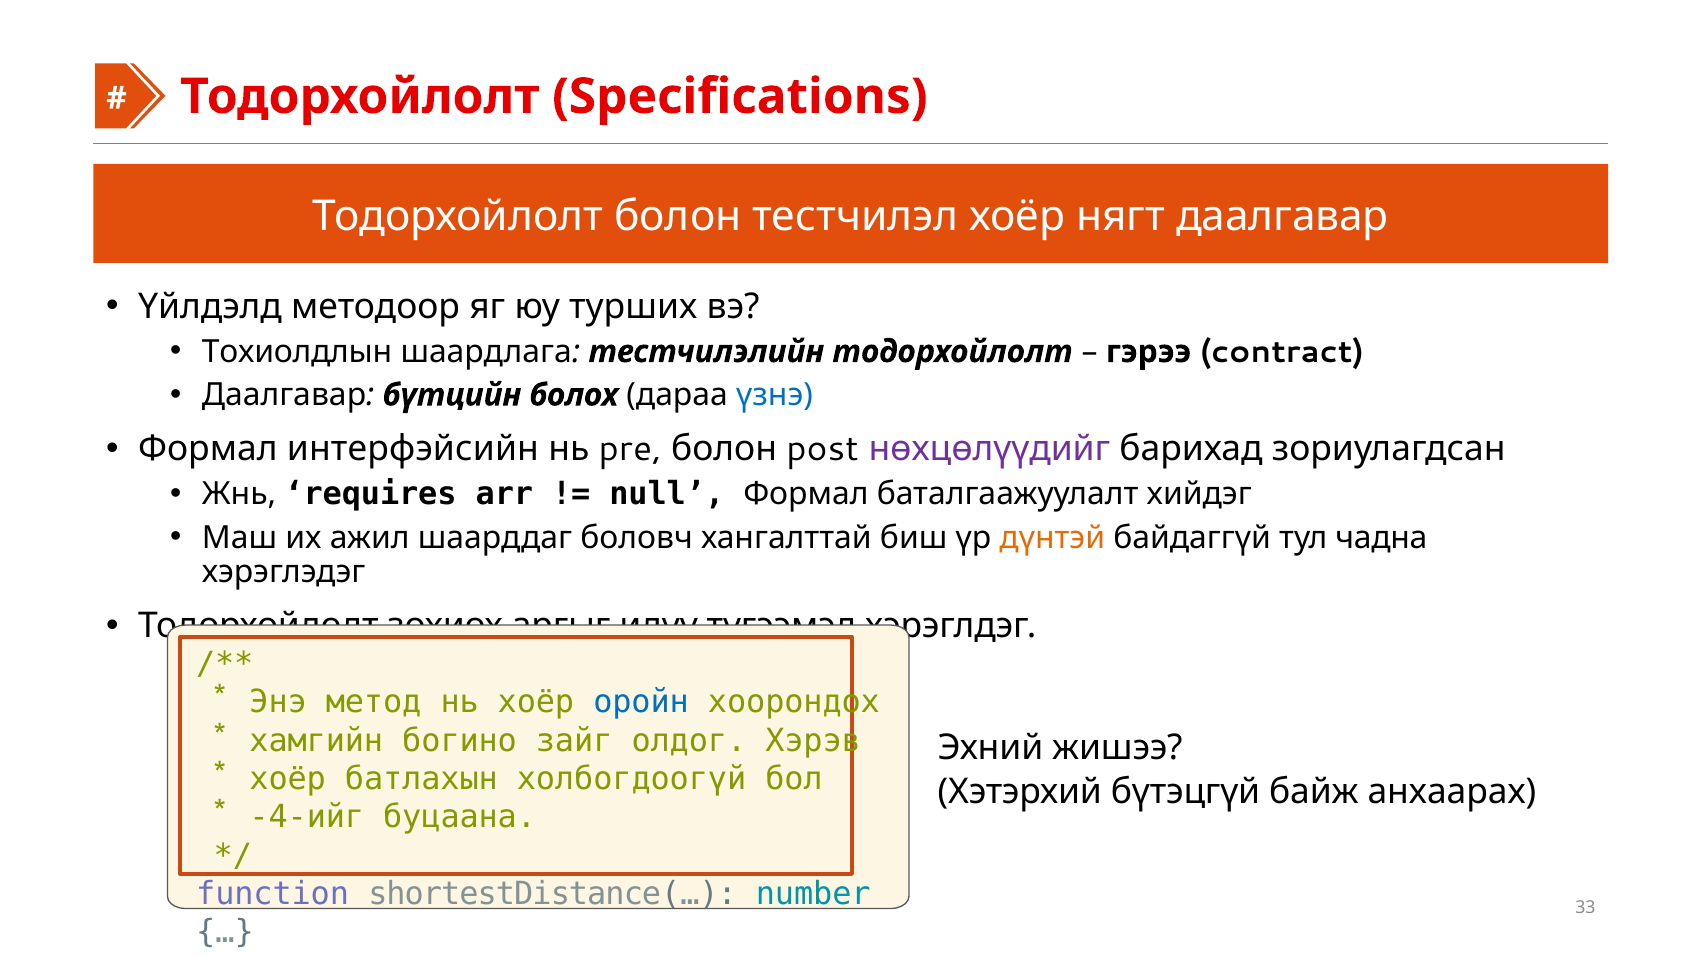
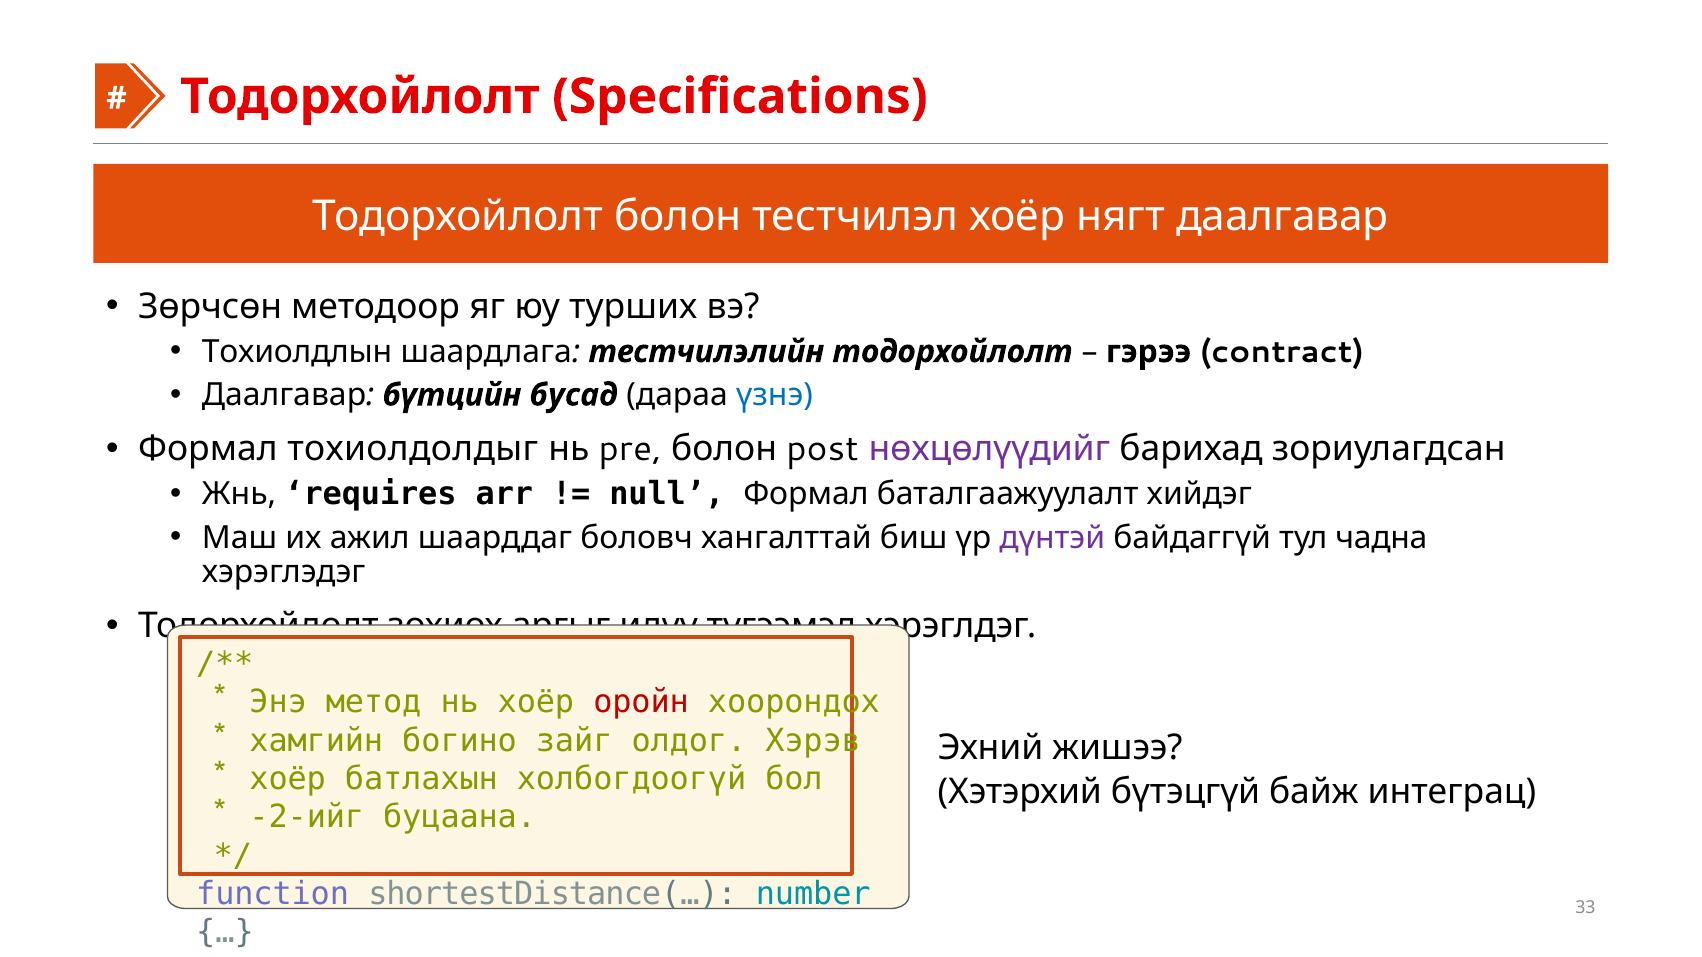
Үйлдэлд: Үйлдэлд -> Зөрчсөн
болох: болох -> бусад
интерфэйсийн: интерфэйсийн -> тохиолдолдыг
дүнтэй colour: orange -> purple
оройн colour: blue -> red
анхаарах: анхаарах -> интеграц
-4-ийг: -4-ийг -> -2-ийг
